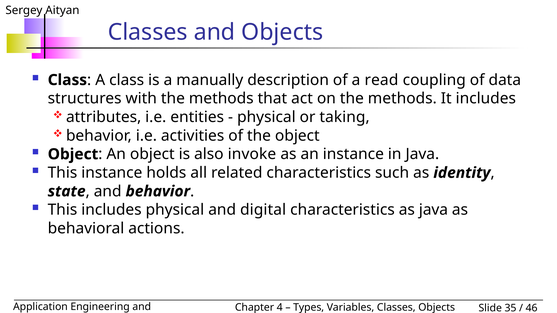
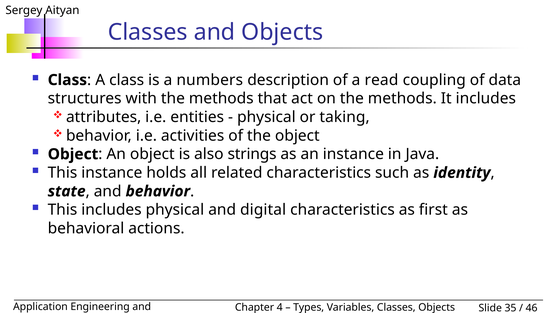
manually: manually -> numbers
invoke: invoke -> strings
as java: java -> first
